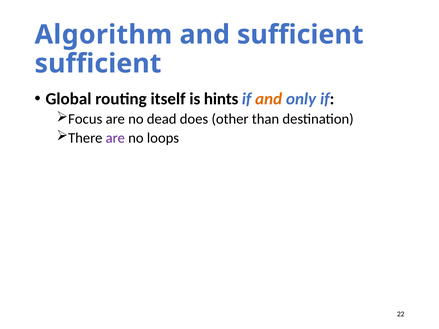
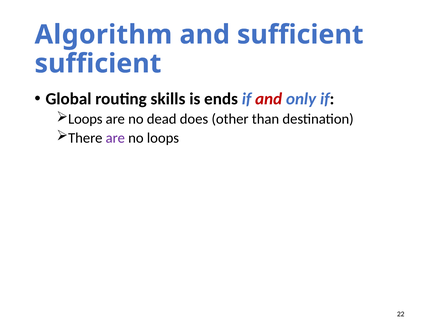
itself: itself -> skills
hints: hints -> ends
and at (269, 99) colour: orange -> red
Focus at (85, 119): Focus -> Loops
